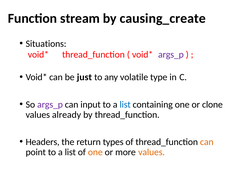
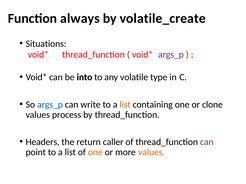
stream: stream -> always
causing_create: causing_create -> volatile_create
just: just -> into
args_p at (50, 105) colour: purple -> blue
input: input -> write
list at (125, 105) colour: blue -> orange
already: already -> process
types: types -> caller
can at (207, 142) colour: orange -> purple
